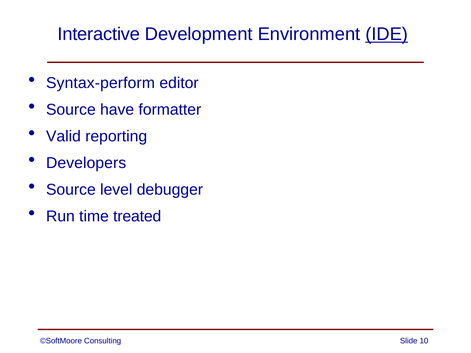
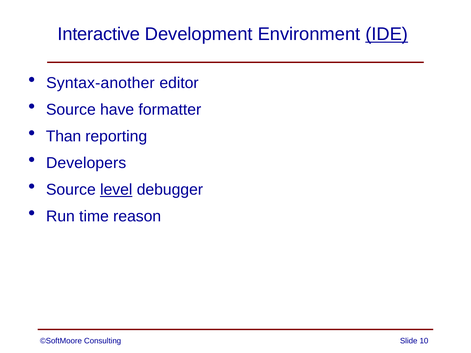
Syntax-perform: Syntax-perform -> Syntax-another
Valid: Valid -> Than
level underline: none -> present
treated: treated -> reason
